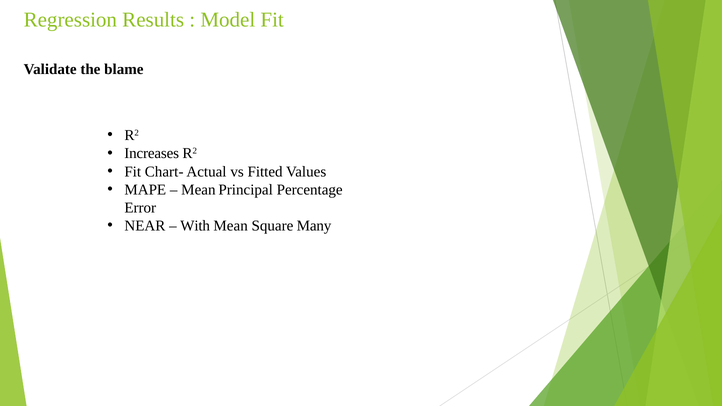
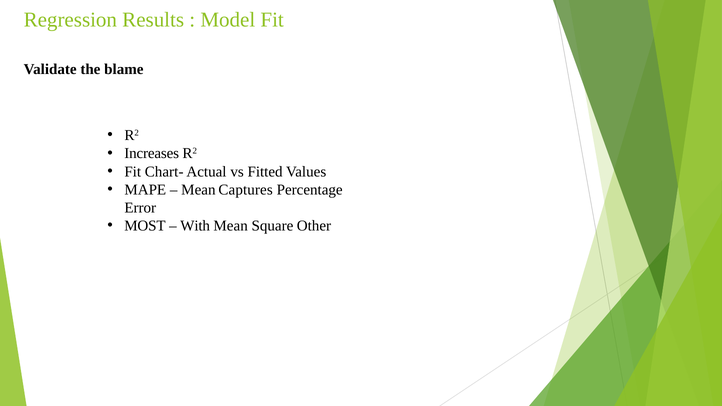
Principal: Principal -> Captures
NEAR: NEAR -> MOST
Many: Many -> Other
